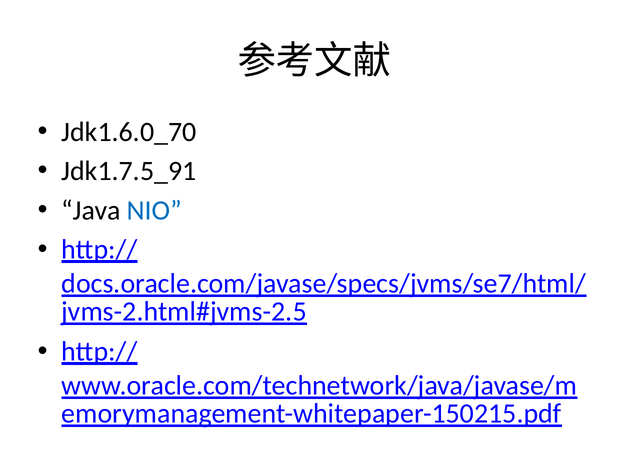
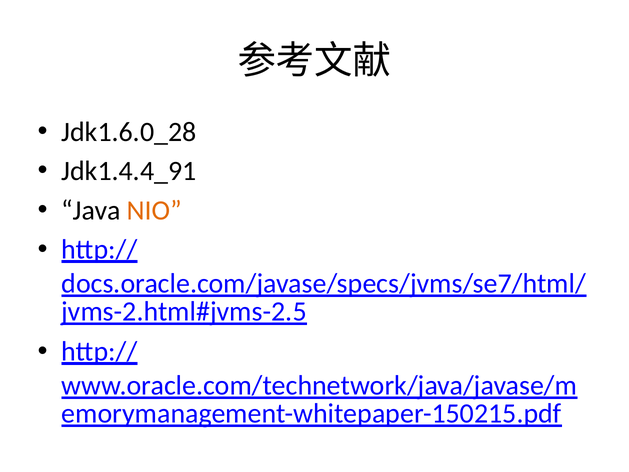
Jdk1.6.0_70: Jdk1.6.0_70 -> Jdk1.6.0_28
Jdk1.7.5_91: Jdk1.7.5_91 -> Jdk1.4.4_91
NIO colour: blue -> orange
